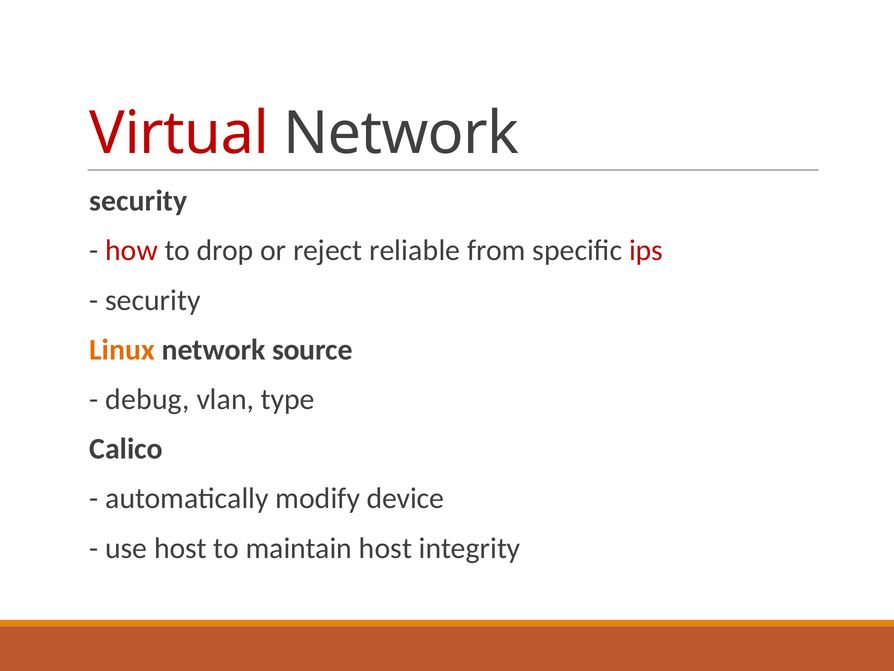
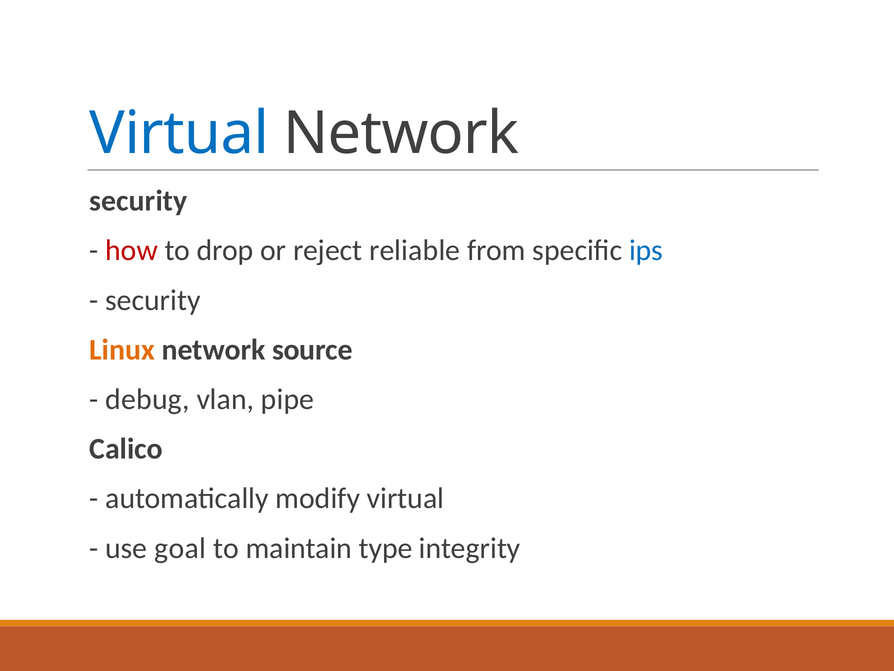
Virtual at (179, 134) colour: red -> blue
ips colour: red -> blue
type: type -> pipe
modify device: device -> virtual
use host: host -> goal
maintain host: host -> type
